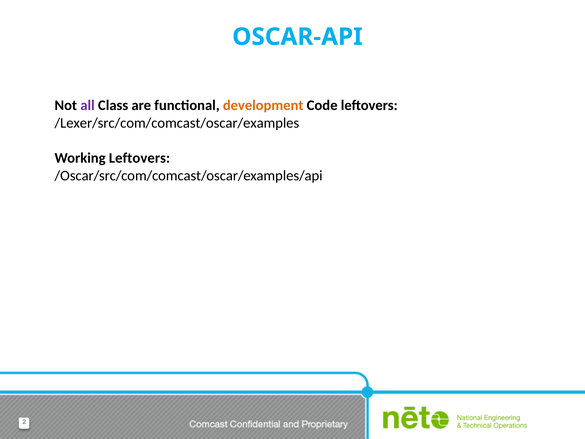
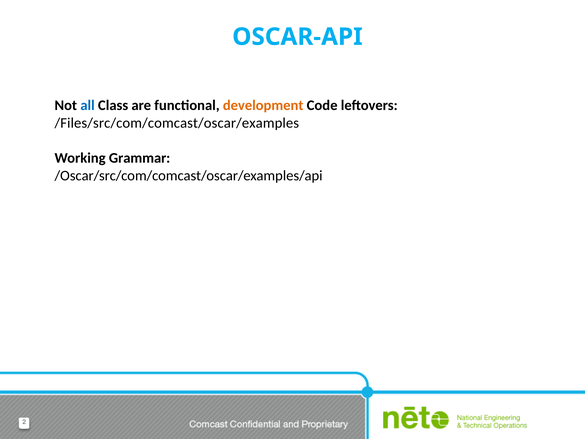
all colour: purple -> blue
/Lexer/src/com/comcast/oscar/examples: /Lexer/src/com/comcast/oscar/examples -> /Files/src/com/comcast/oscar/examples
Working Leftovers: Leftovers -> Grammar
